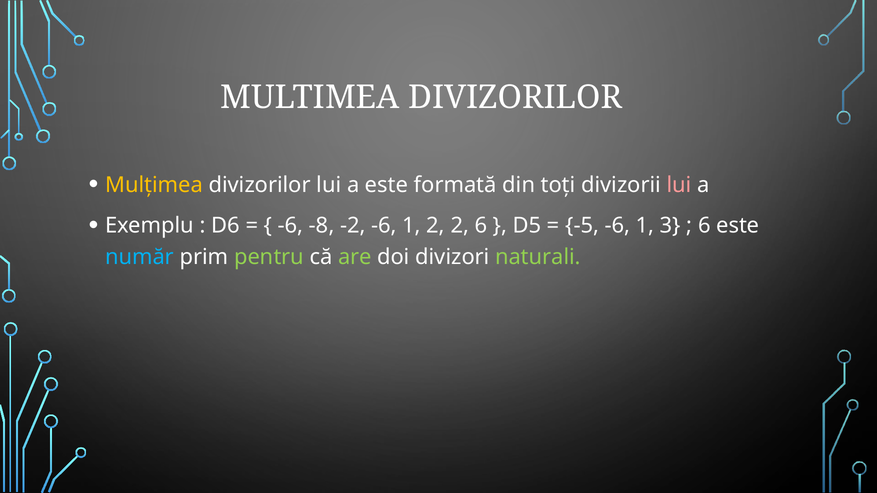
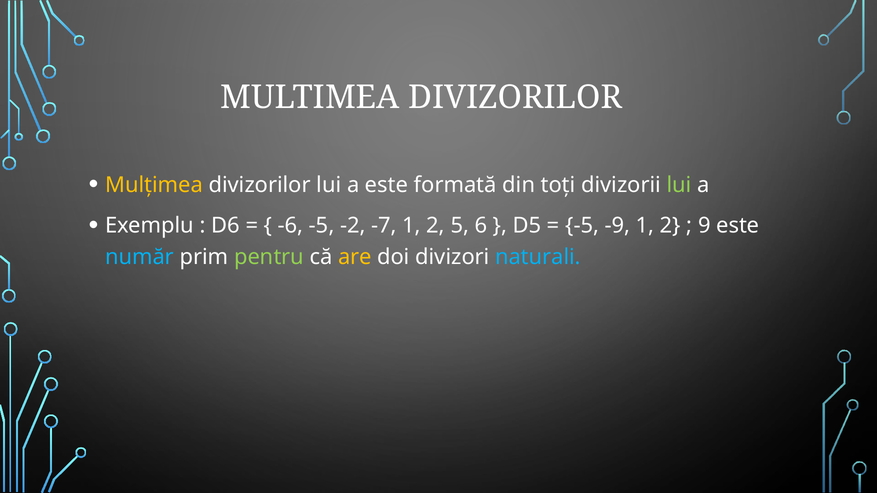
lui at (679, 185) colour: pink -> light green
-6 -8: -8 -> -5
-2 -6: -6 -> -7
2 2: 2 -> 5
-5 -6: -6 -> -9
3 at (670, 226): 3 -> 2
6 at (704, 226): 6 -> 9
are colour: light green -> yellow
naturali colour: light green -> light blue
